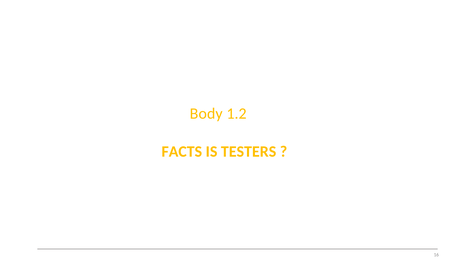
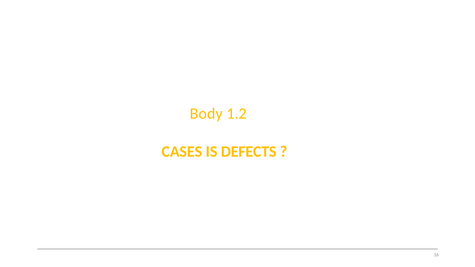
FACTS: FACTS -> CASES
TESTERS: TESTERS -> DEFECTS
